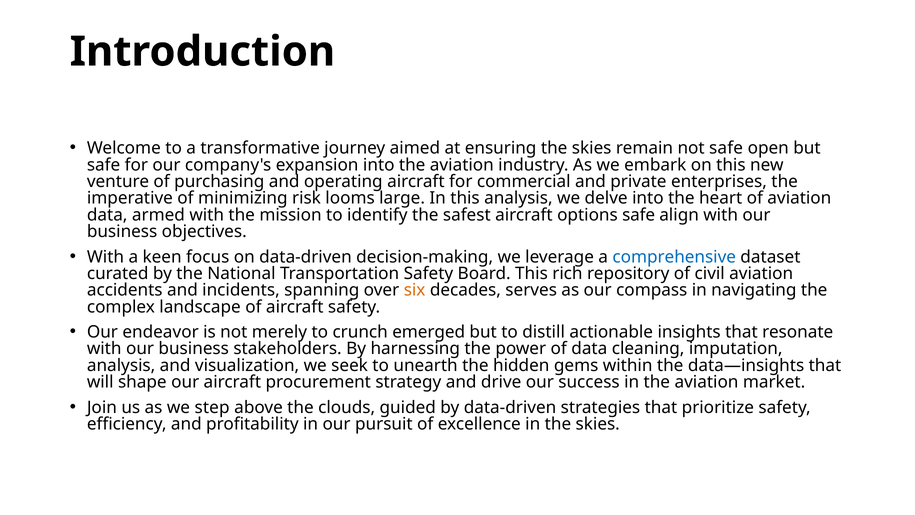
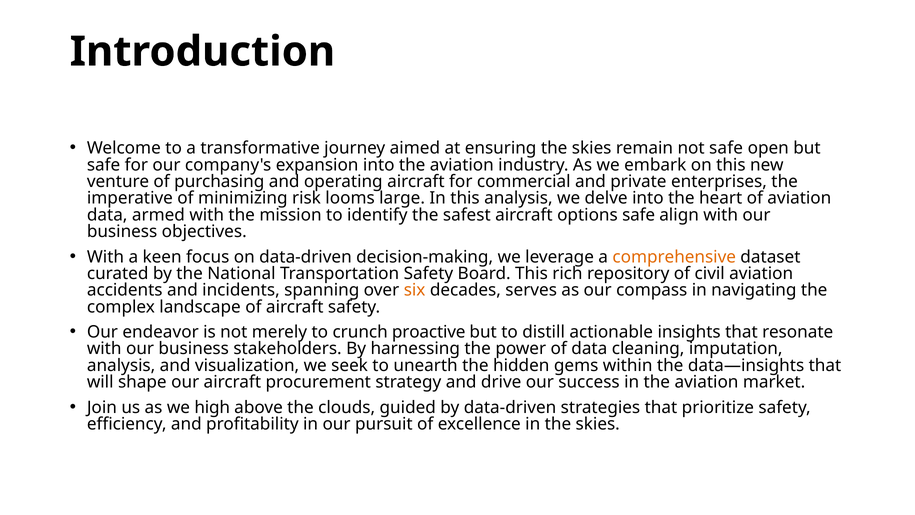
comprehensive colour: blue -> orange
emerged: emerged -> proactive
step: step -> high
